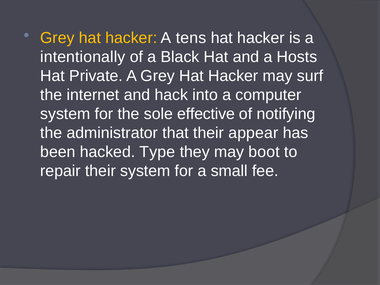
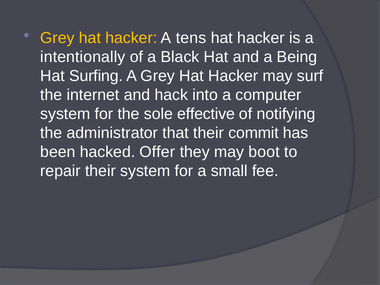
Hosts: Hosts -> Being
Private: Private -> Surfing
appear: appear -> commit
Type: Type -> Offer
